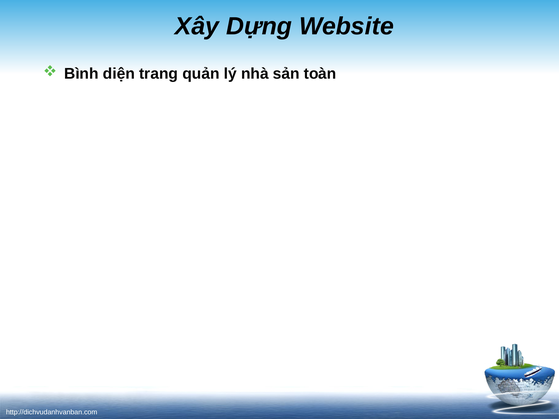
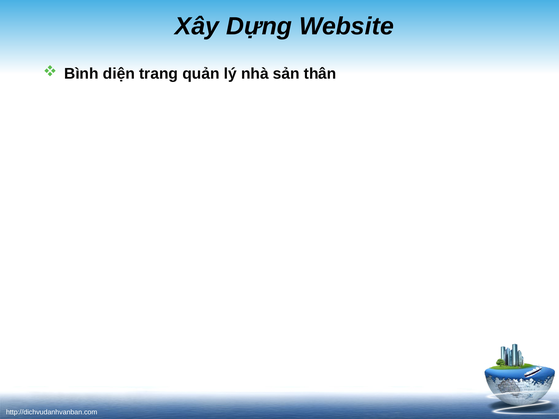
toàn: toàn -> thân
